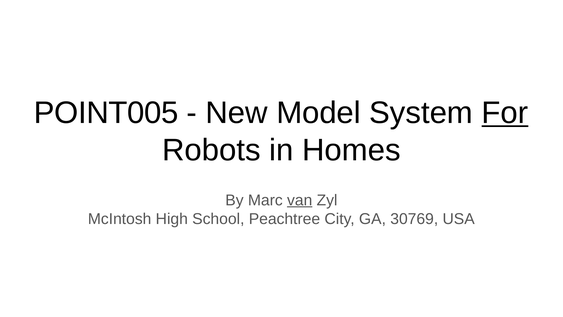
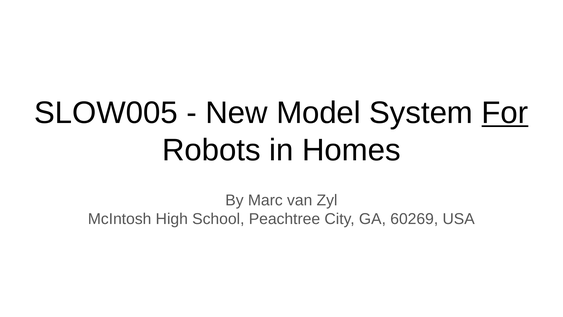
POINT005: POINT005 -> SLOW005
van underline: present -> none
30769: 30769 -> 60269
